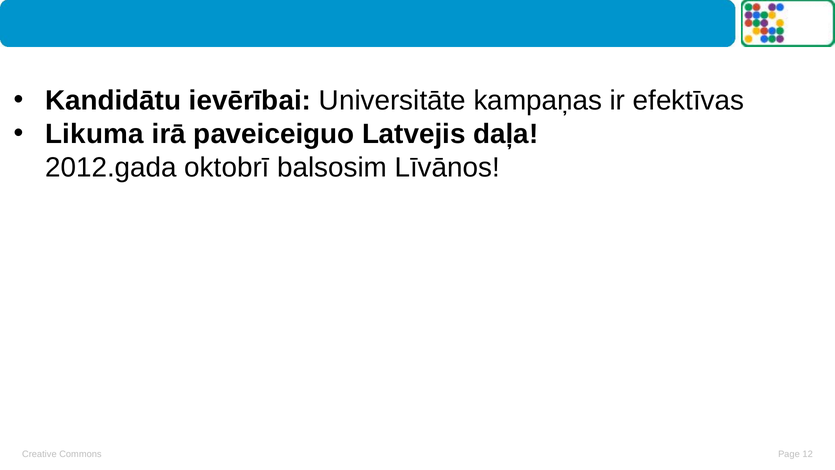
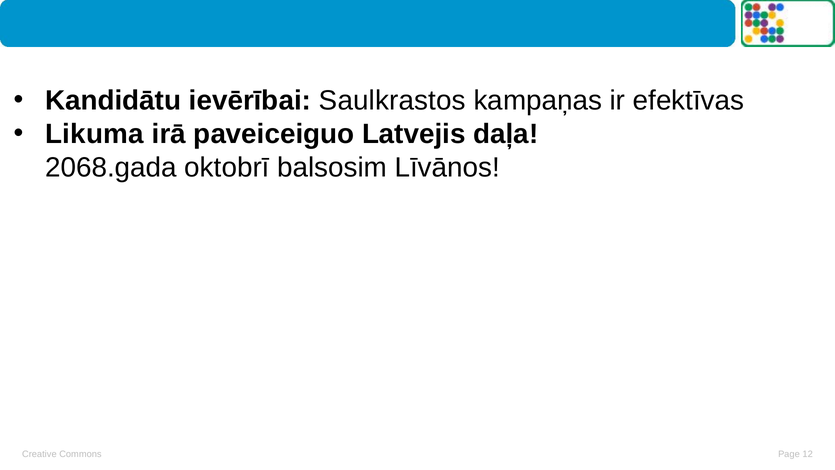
Universitāte: Universitāte -> Saulkrastos
2012.gada: 2012.gada -> 2068.gada
